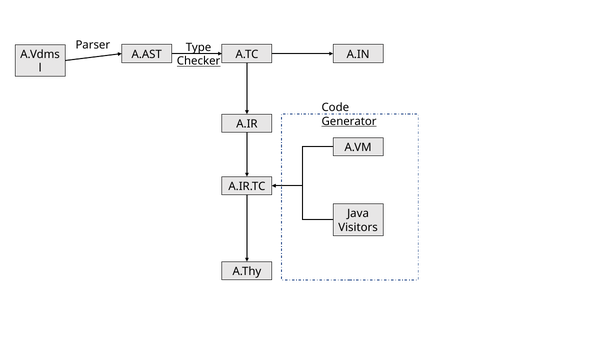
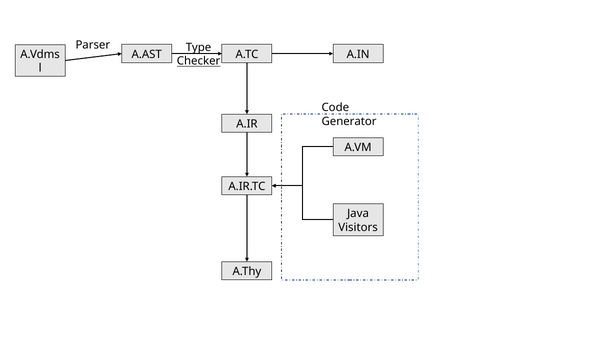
Generator underline: present -> none
